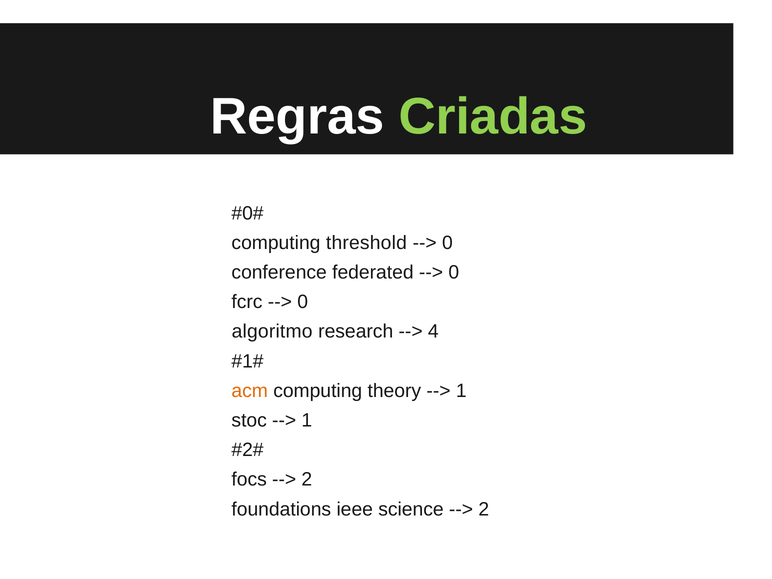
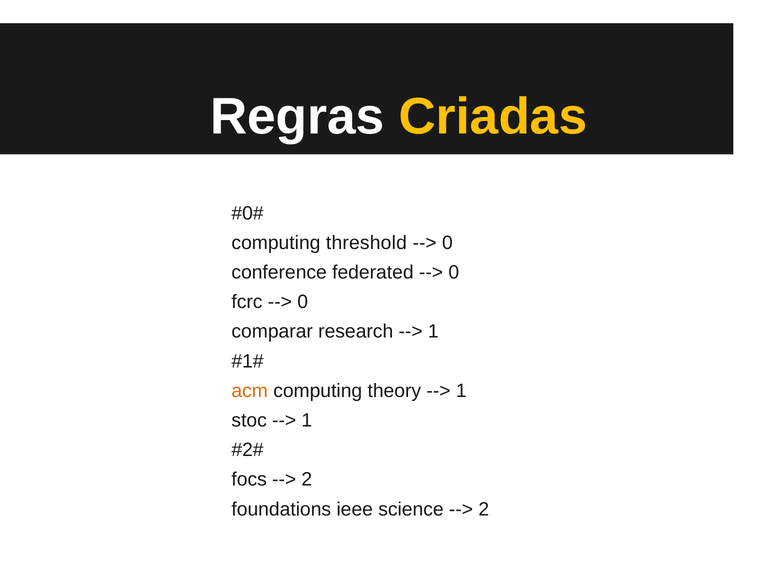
Criadas colour: light green -> yellow
algoritmo: algoritmo -> comparar
4 at (433, 332): 4 -> 1
